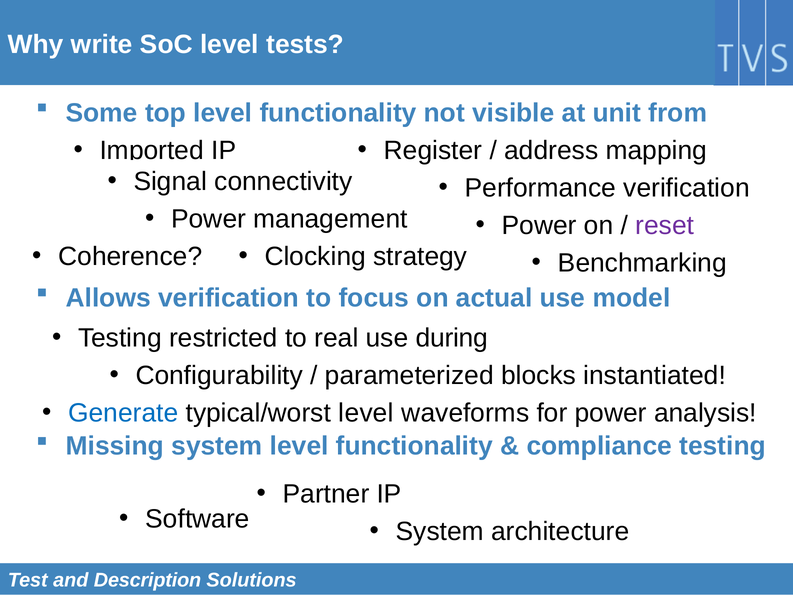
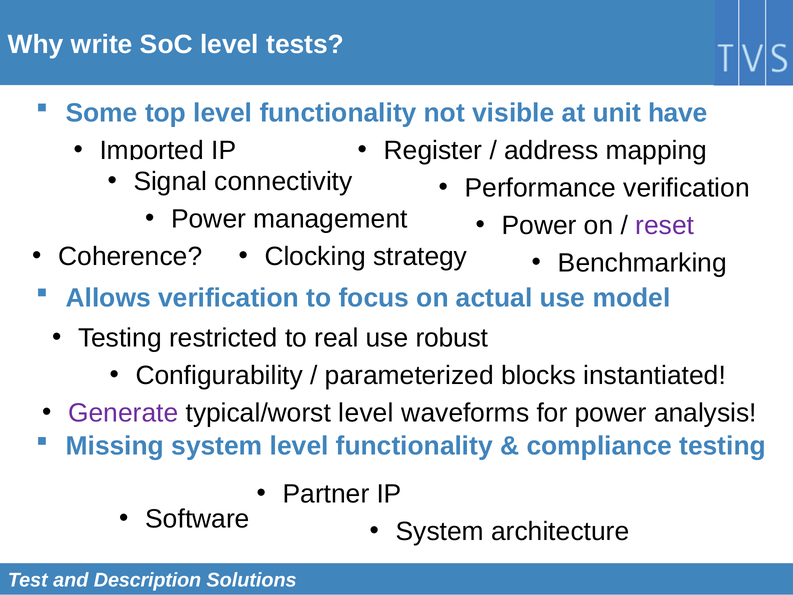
from: from -> have
during: during -> robust
Generate colour: blue -> purple
